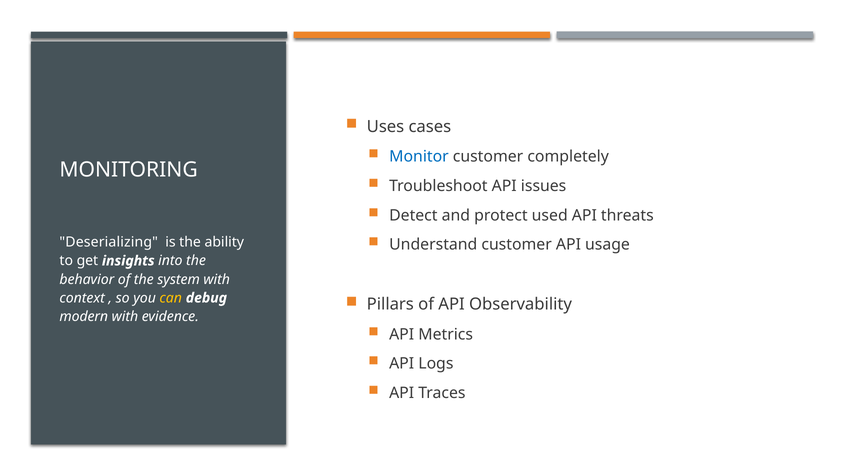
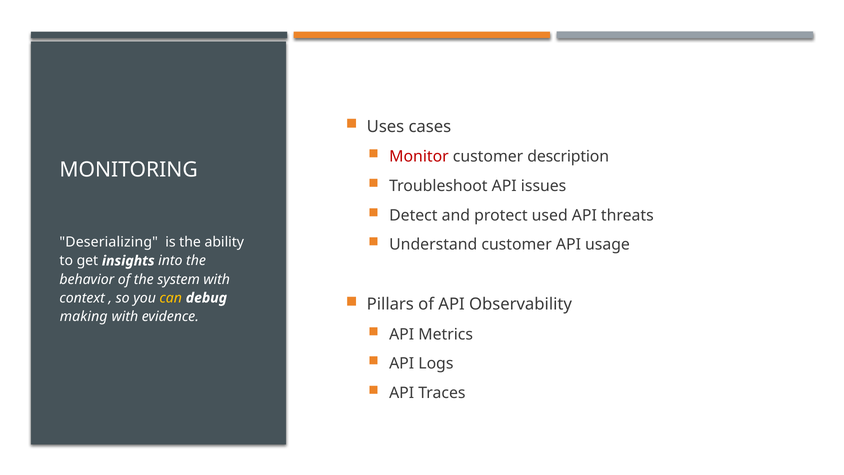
Monitor colour: blue -> red
completely: completely -> description
modern: modern -> making
